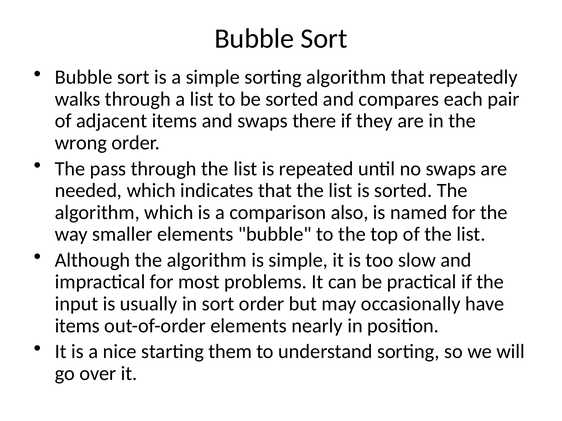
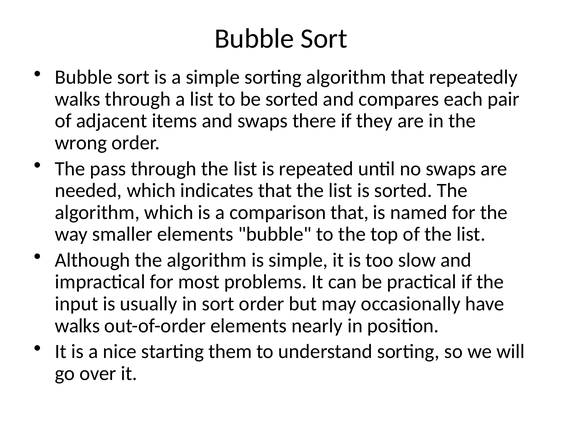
comparison also: also -> that
items at (77, 326): items -> walks
